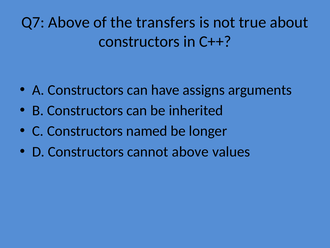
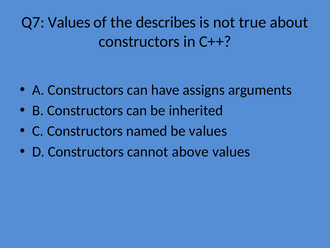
Q7 Above: Above -> Values
transfers: transfers -> describes
be longer: longer -> values
